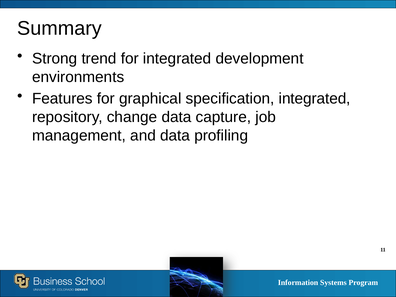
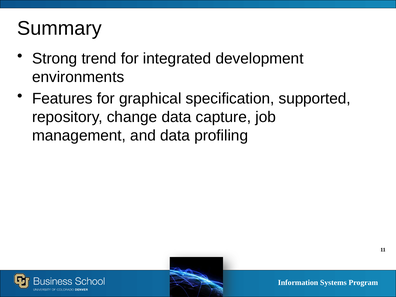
specification integrated: integrated -> supported
